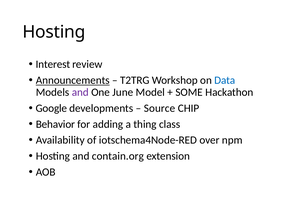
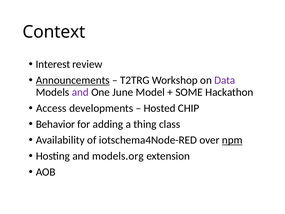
Hosting at (54, 32): Hosting -> Context
Data colour: blue -> purple
Google: Google -> Access
Source: Source -> Hosted
npm underline: none -> present
contain.org: contain.org -> models.org
